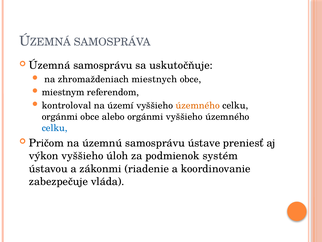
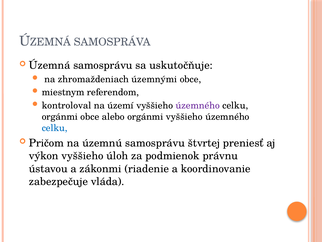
miestnych: miestnych -> územnými
územného at (198, 105) colour: orange -> purple
ústave: ústave -> štvrtej
systém: systém -> právnu
